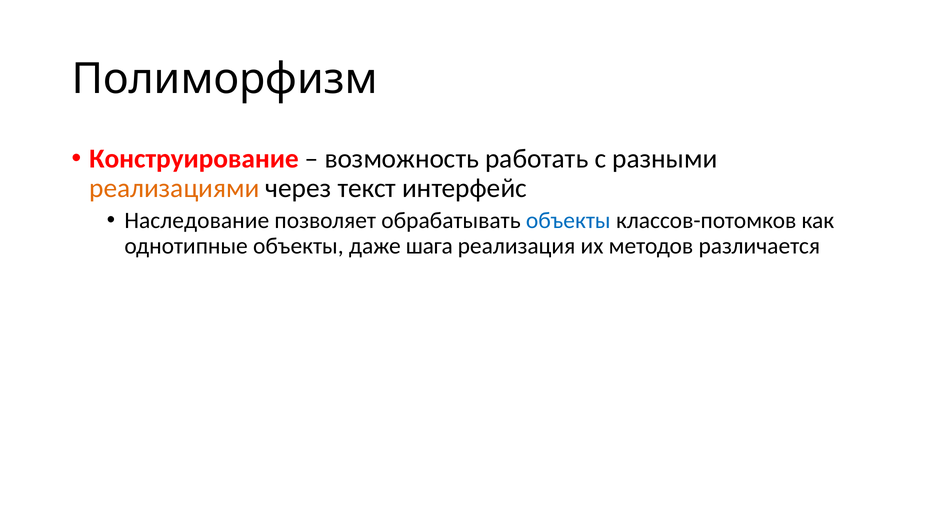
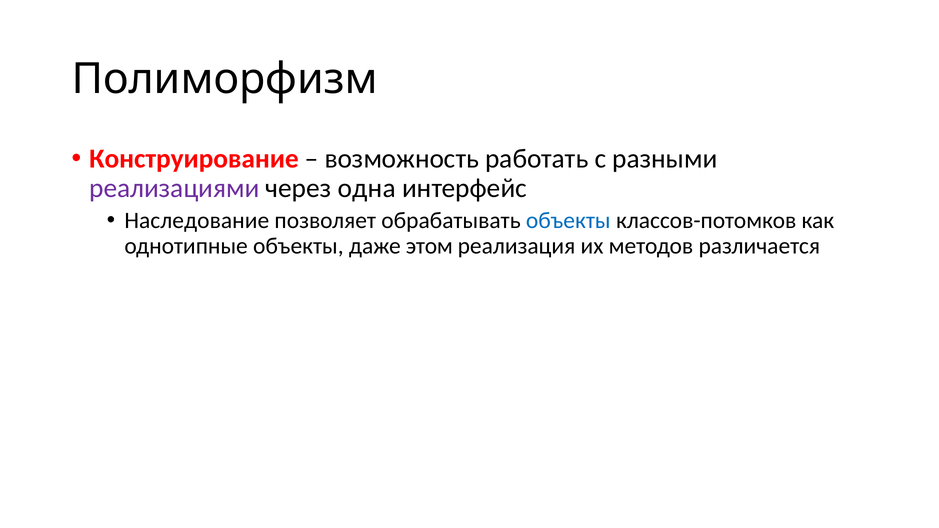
реализациями colour: orange -> purple
текст: текст -> одна
шага: шага -> этом
